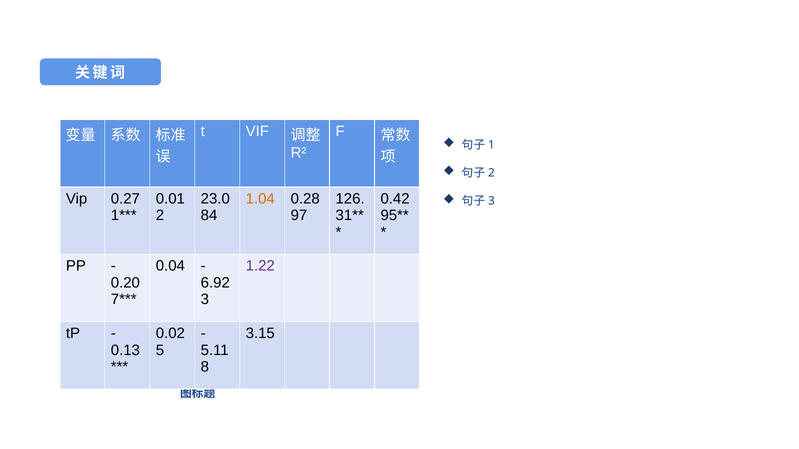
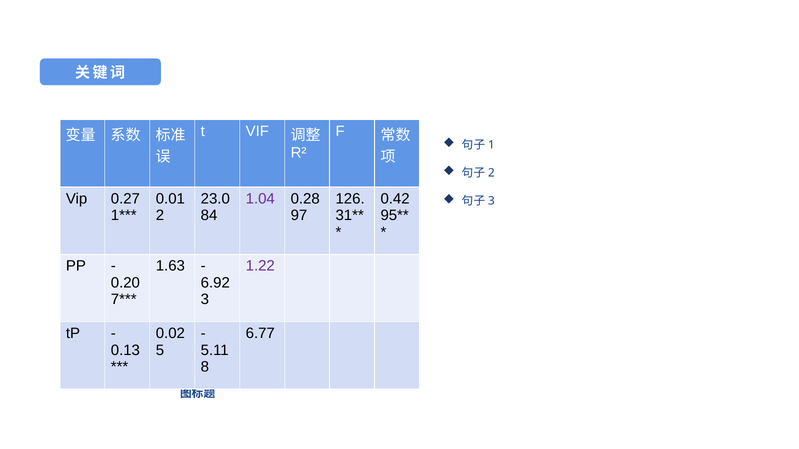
1.04 colour: orange -> purple
0.04: 0.04 -> 1.63
3.15: 3.15 -> 6.77
